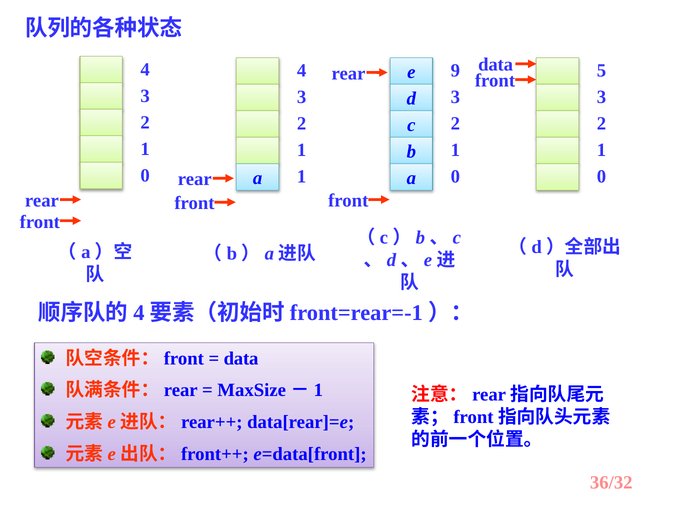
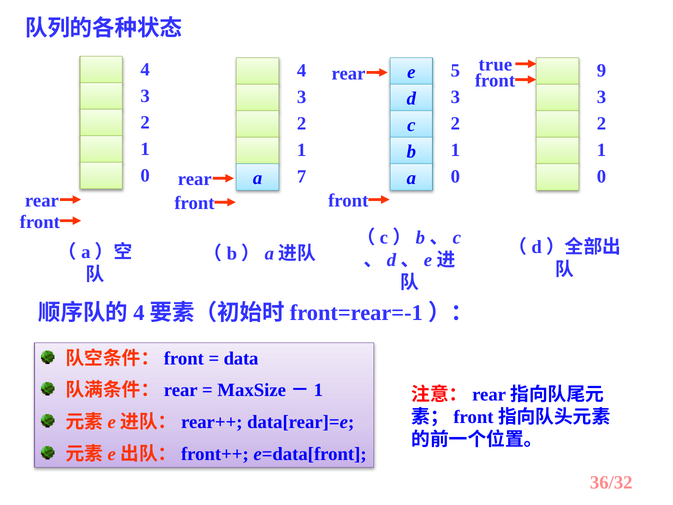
data at (496, 65): data -> true
9: 9 -> 5
5: 5 -> 9
a 1: 1 -> 7
